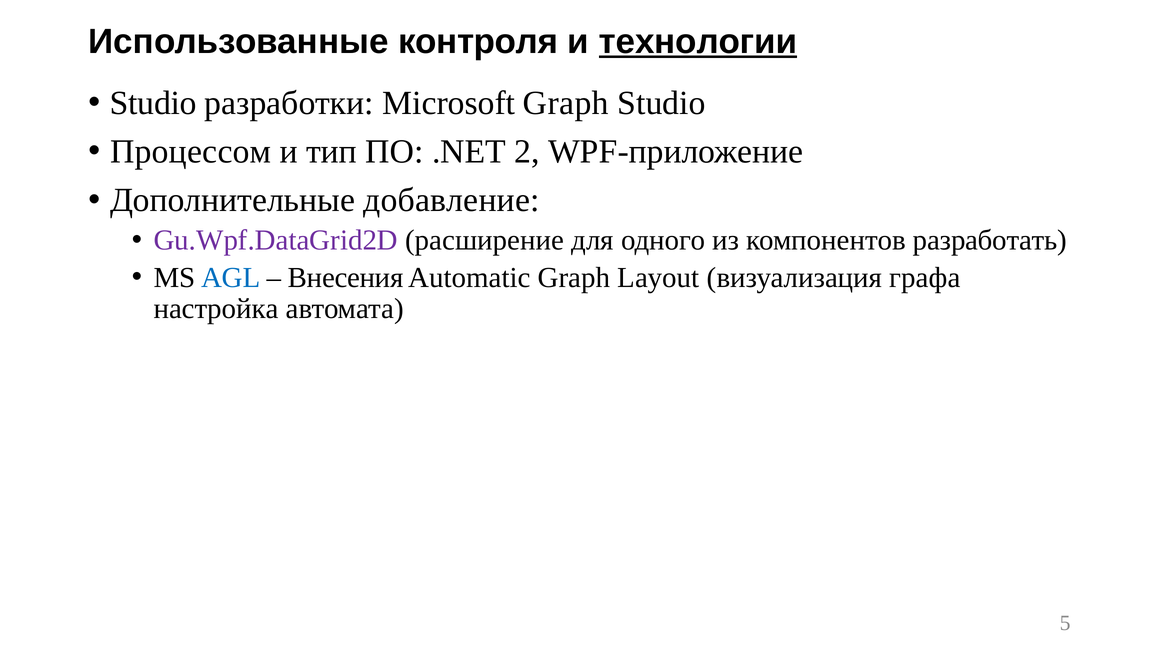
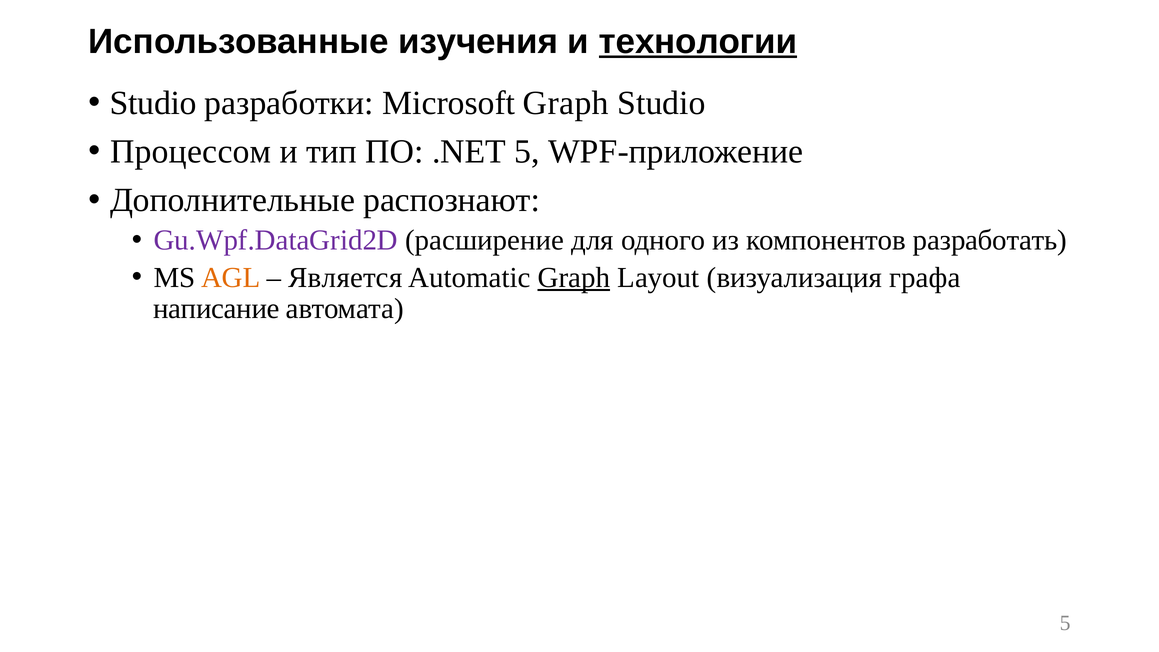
контроля: контроля -> изучения
.NET 2: 2 -> 5
добавление: добавление -> распознают
AGL colour: blue -> orange
Внесения: Внесения -> Является
Graph at (574, 277) underline: none -> present
настройка: настройка -> написание
